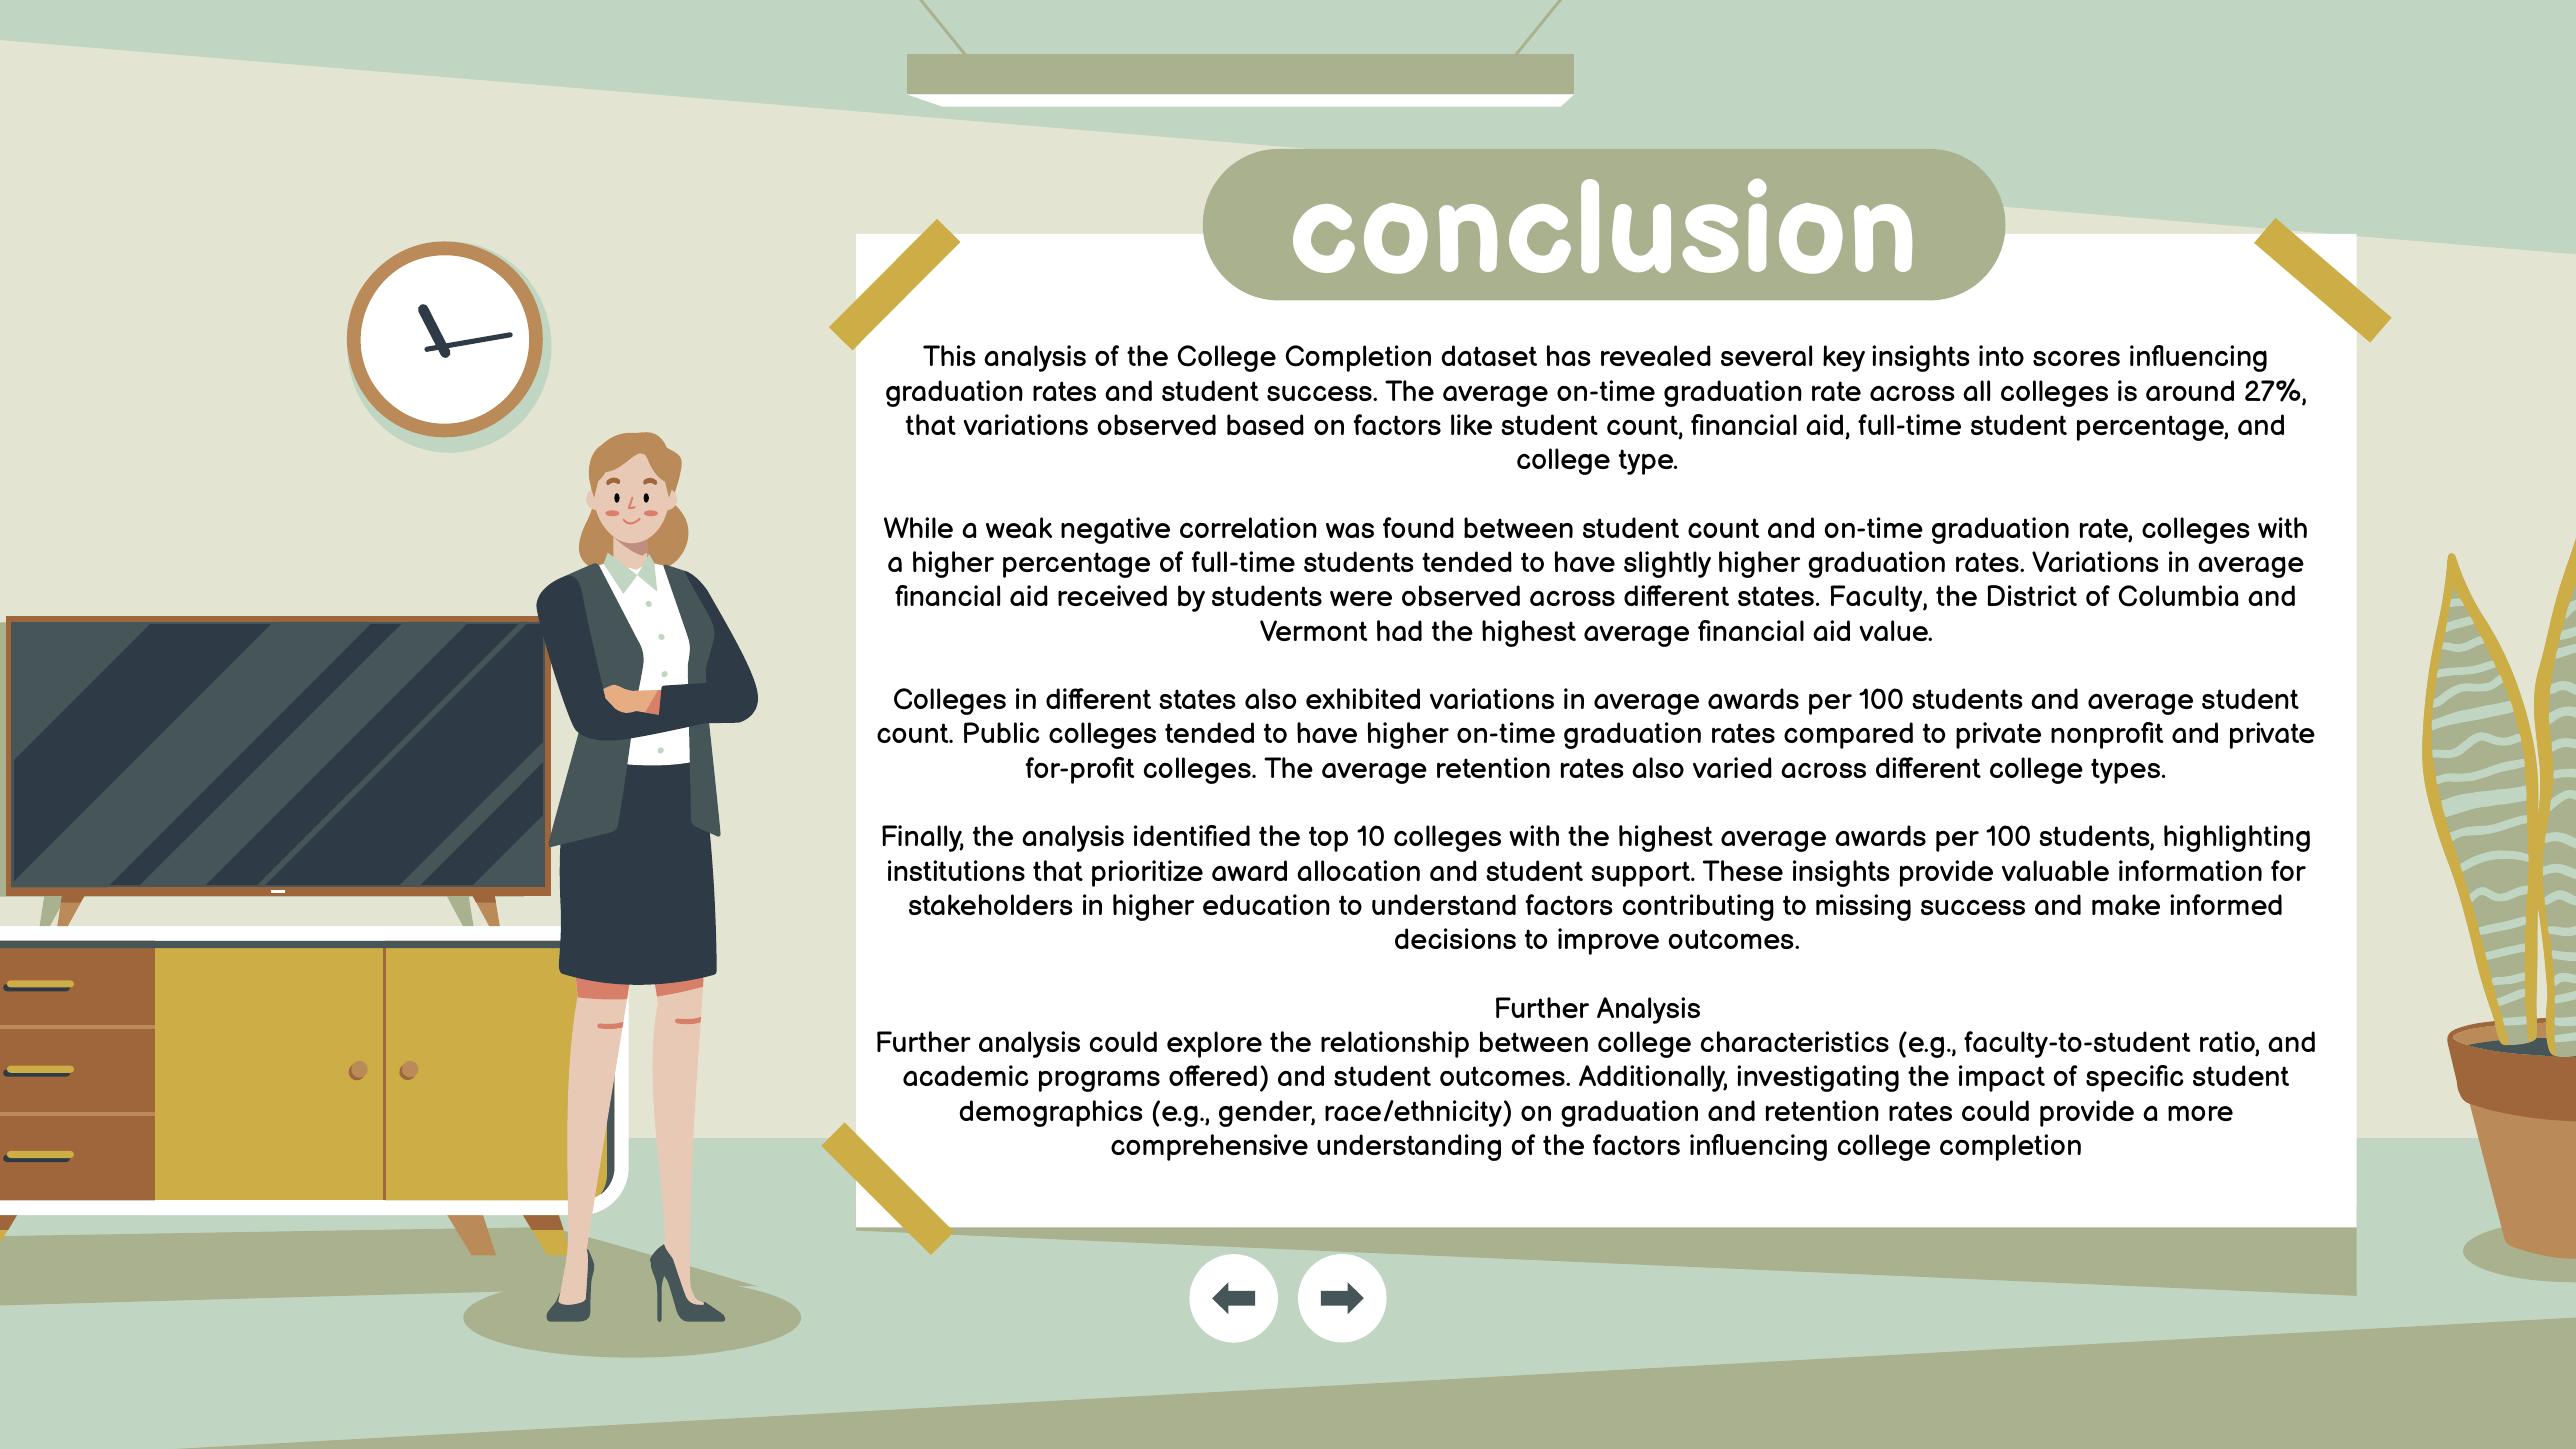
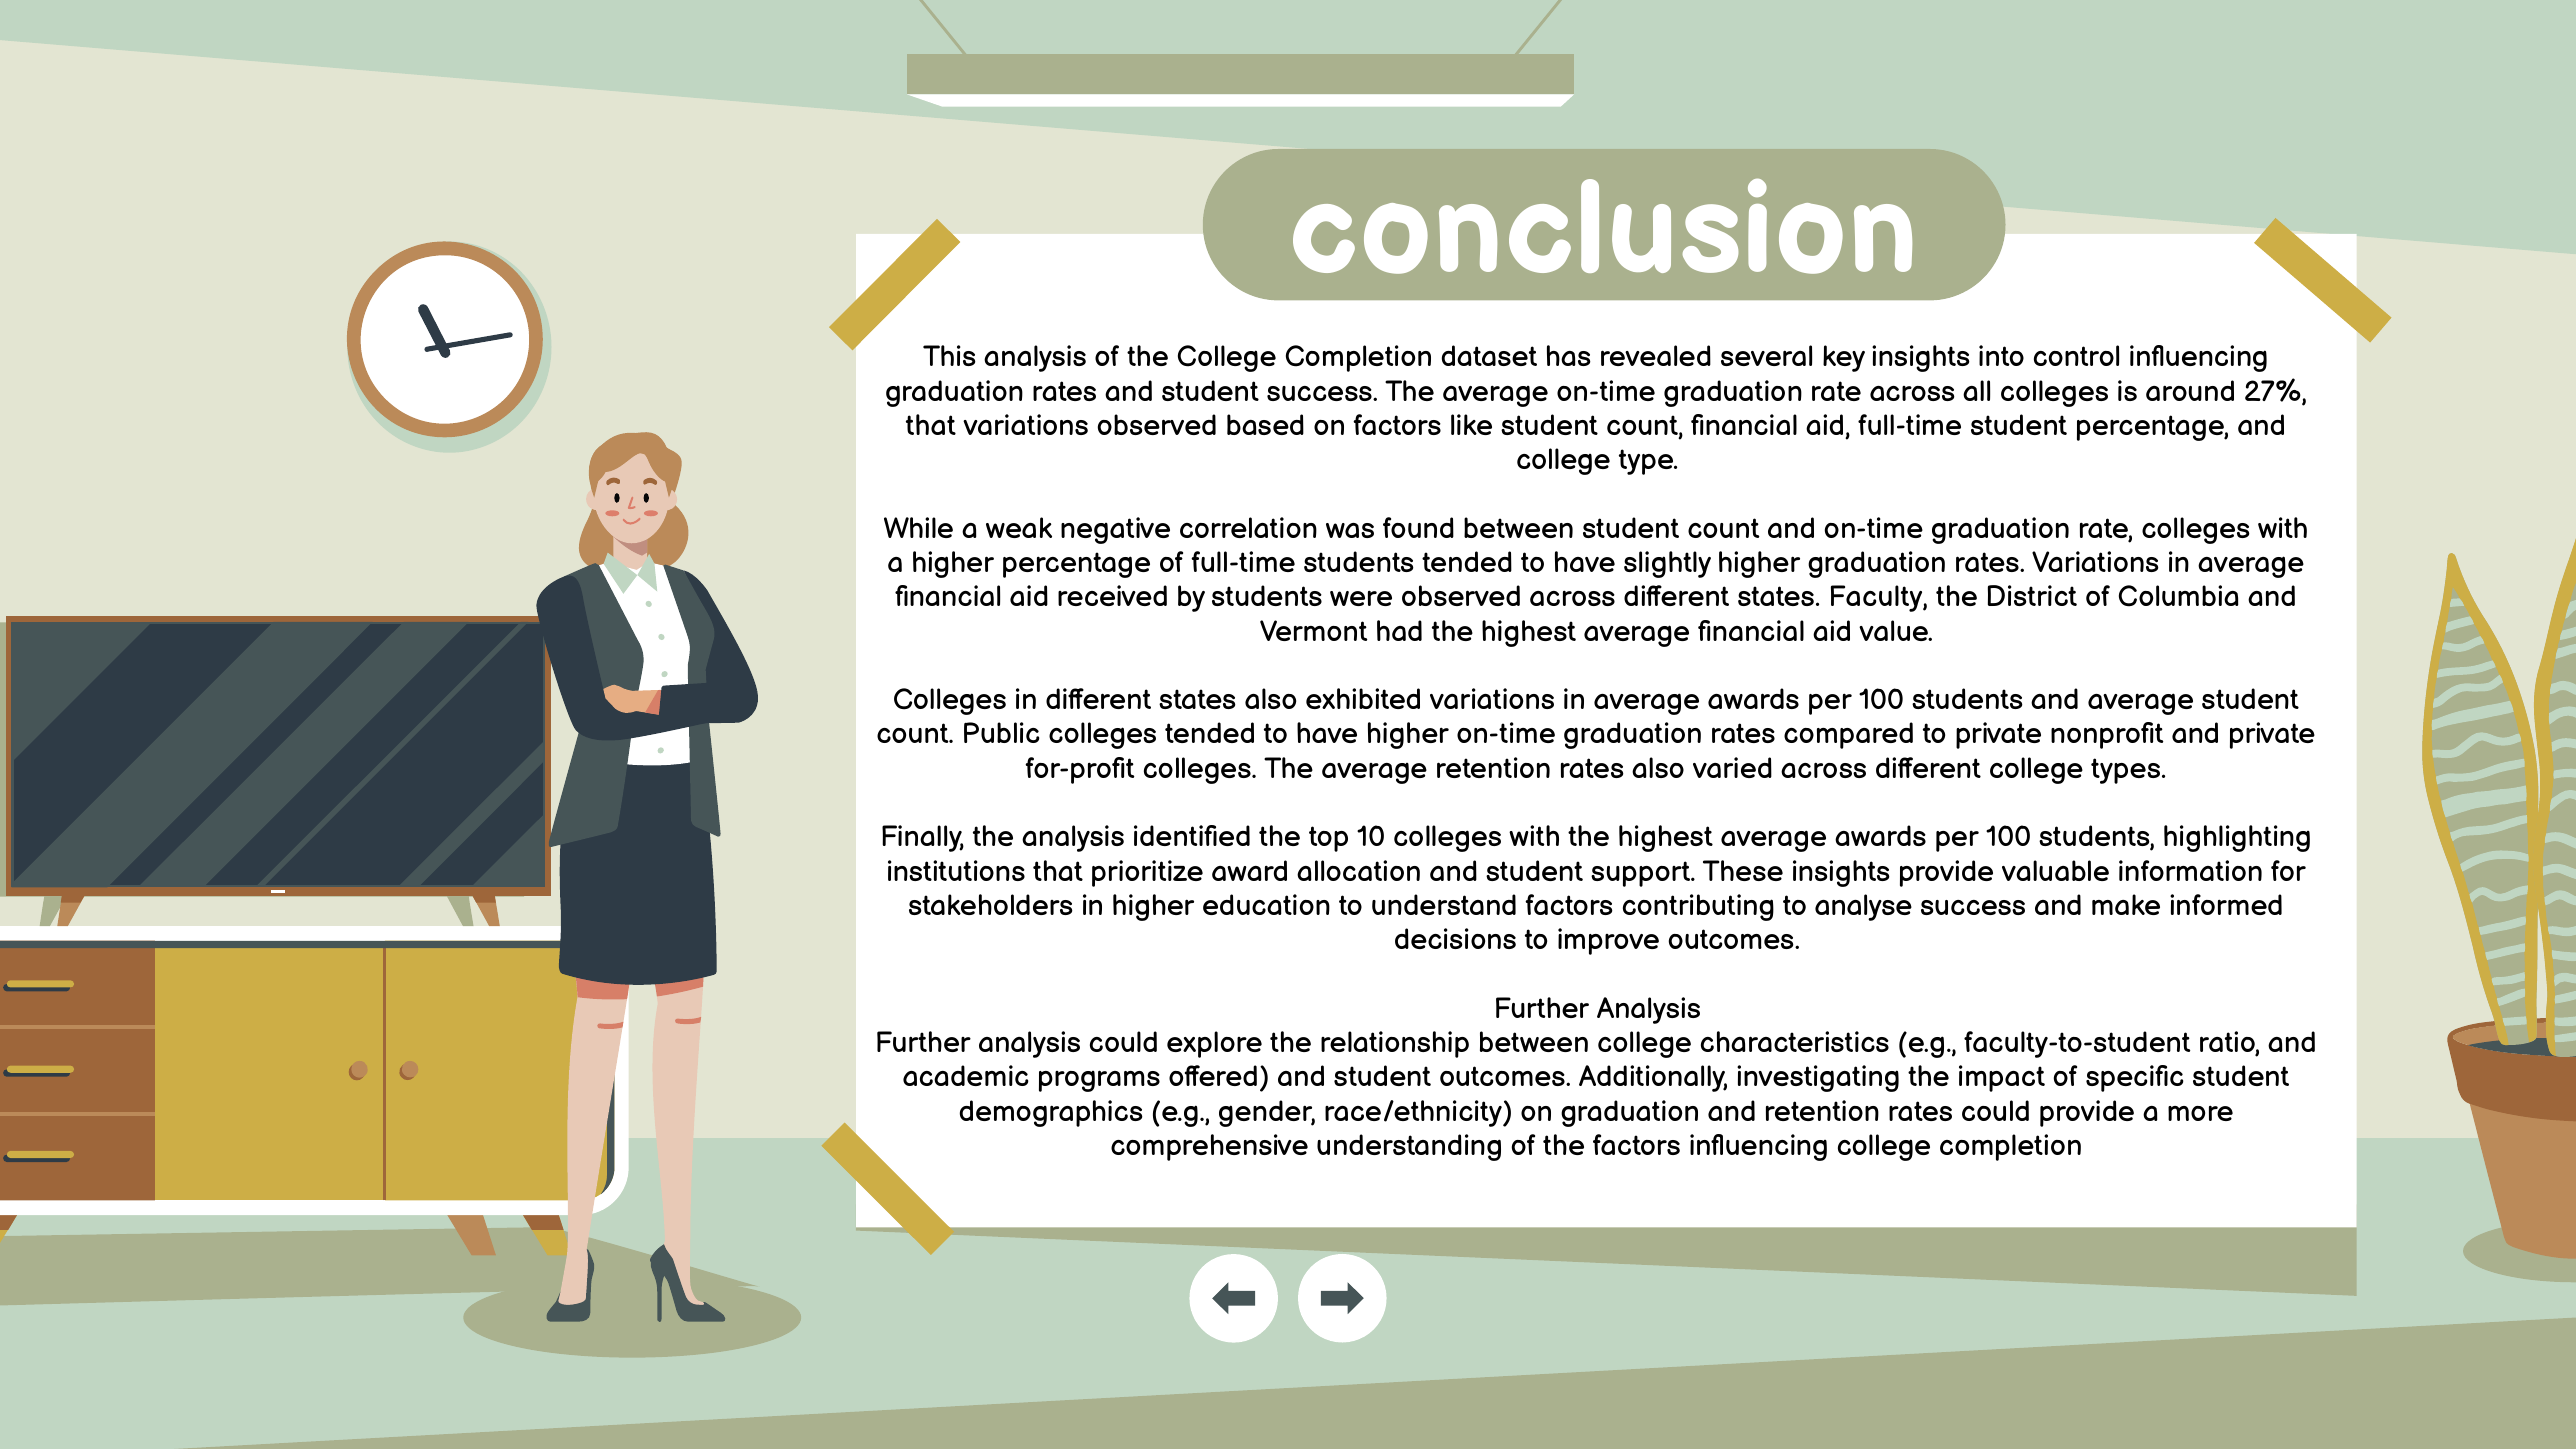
scores: scores -> control
missing: missing -> analyse
